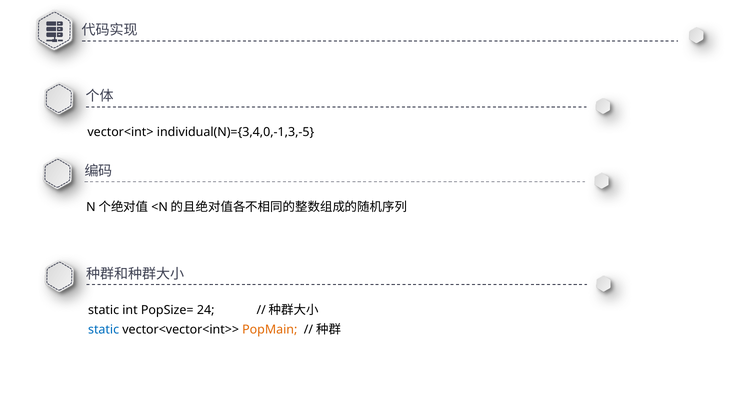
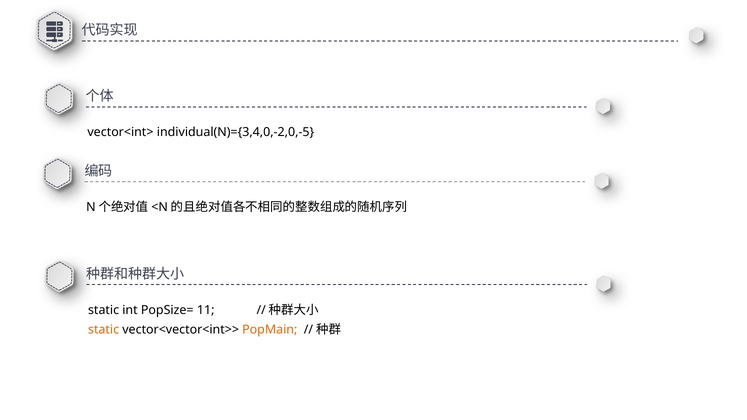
individual(N)={3,4,0,-1,3,-5: individual(N)={3,4,0,-1,3,-5 -> individual(N)={3,4,0,-2,0,-5
24: 24 -> 11
static at (104, 330) colour: blue -> orange
